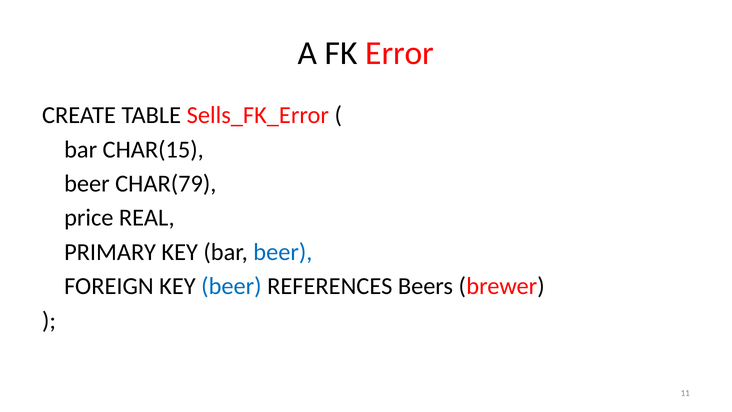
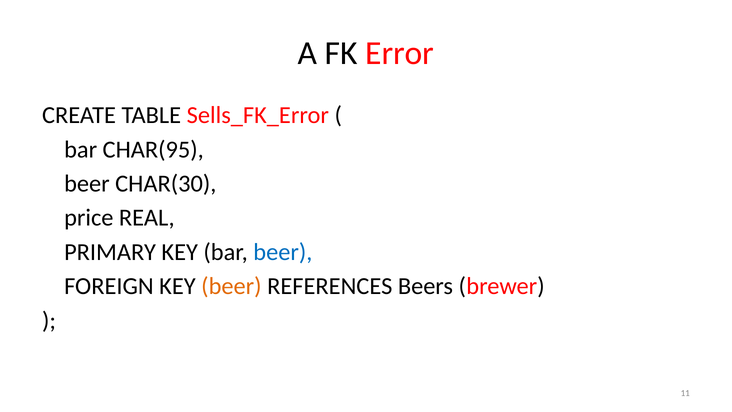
CHAR(15: CHAR(15 -> CHAR(95
CHAR(79: CHAR(79 -> CHAR(30
beer at (231, 286) colour: blue -> orange
